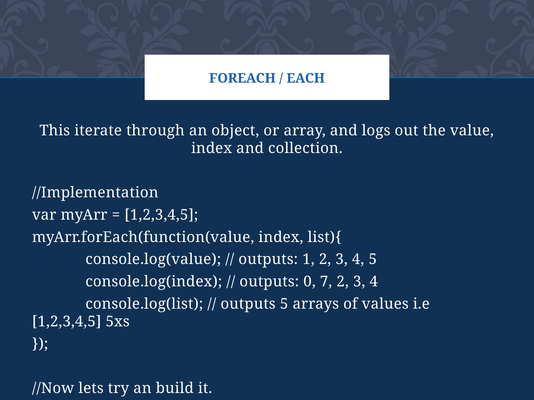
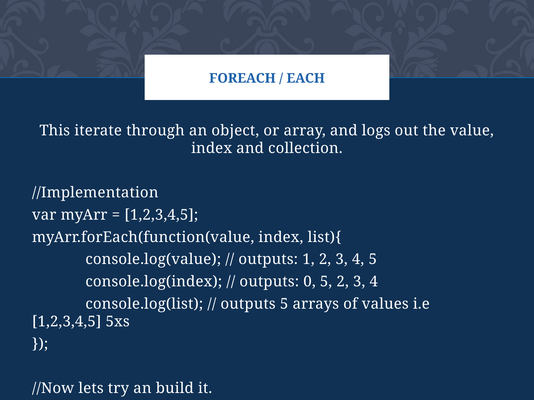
0 7: 7 -> 5
